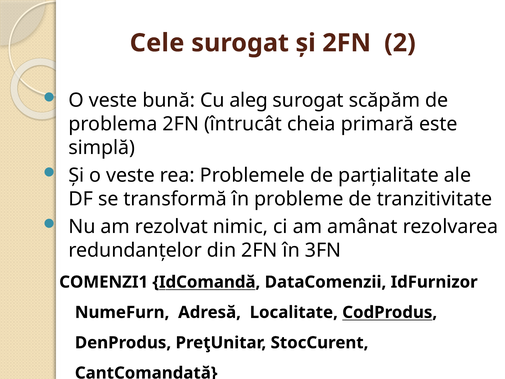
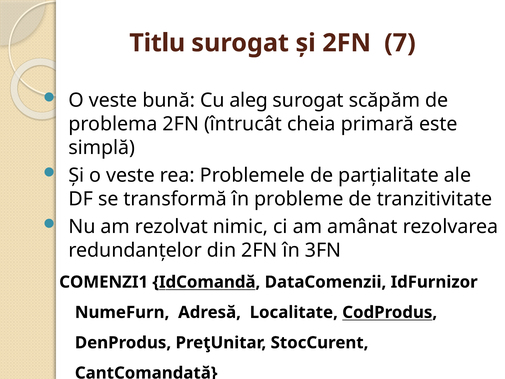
Cele: Cele -> Titlu
2: 2 -> 7
